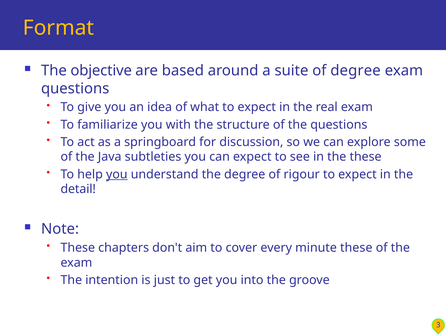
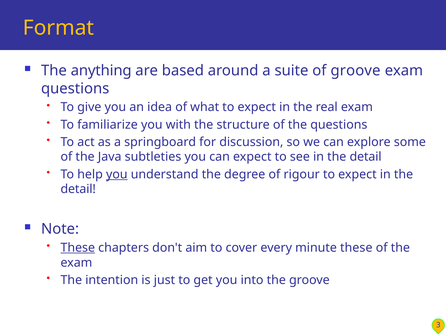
objective: objective -> anything
of degree: degree -> groove
see in the these: these -> detail
These at (78, 247) underline: none -> present
